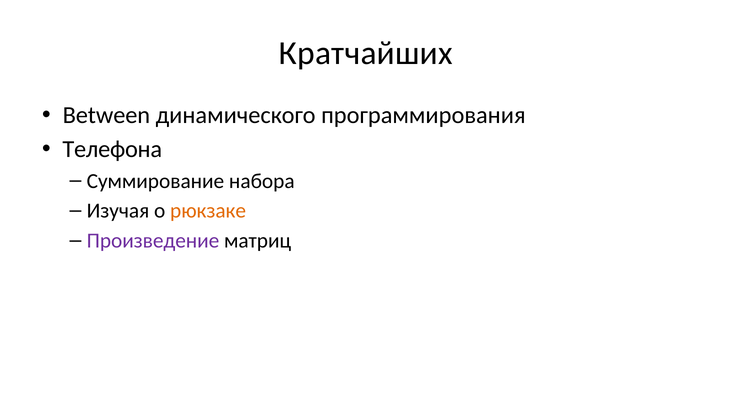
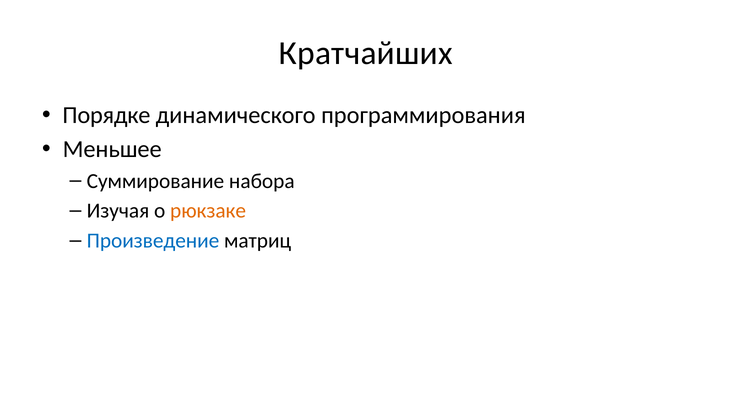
Between: Between -> Порядке
Телефона: Телефона -> Меньшее
Произведение colour: purple -> blue
